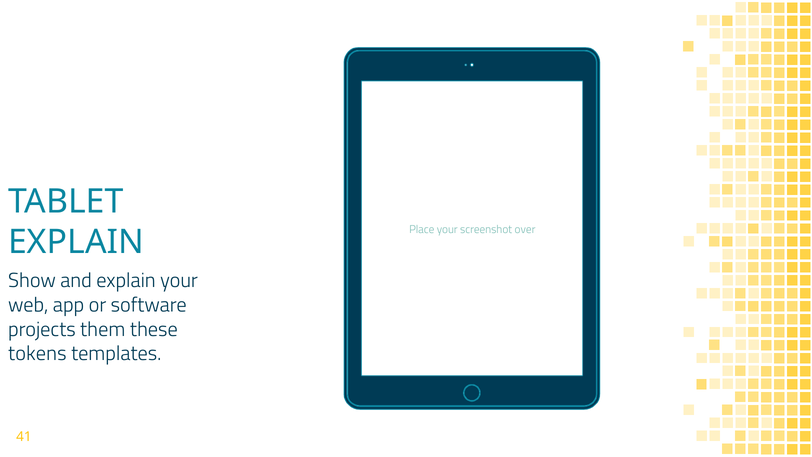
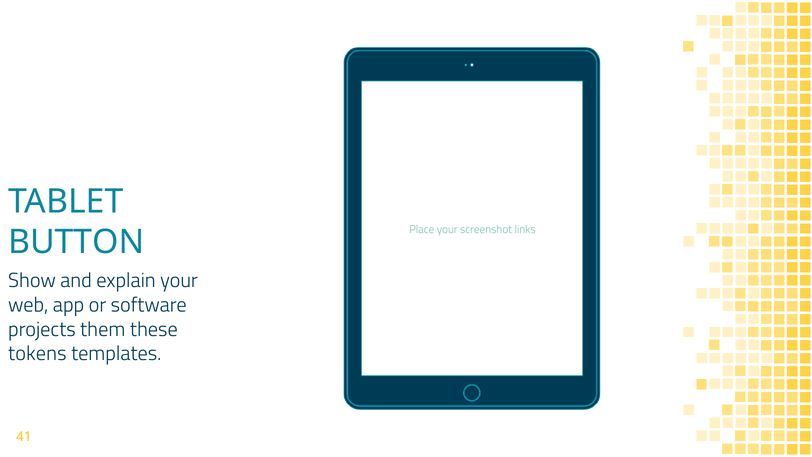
over: over -> links
EXPLAIN at (76, 242): EXPLAIN -> BUTTON
